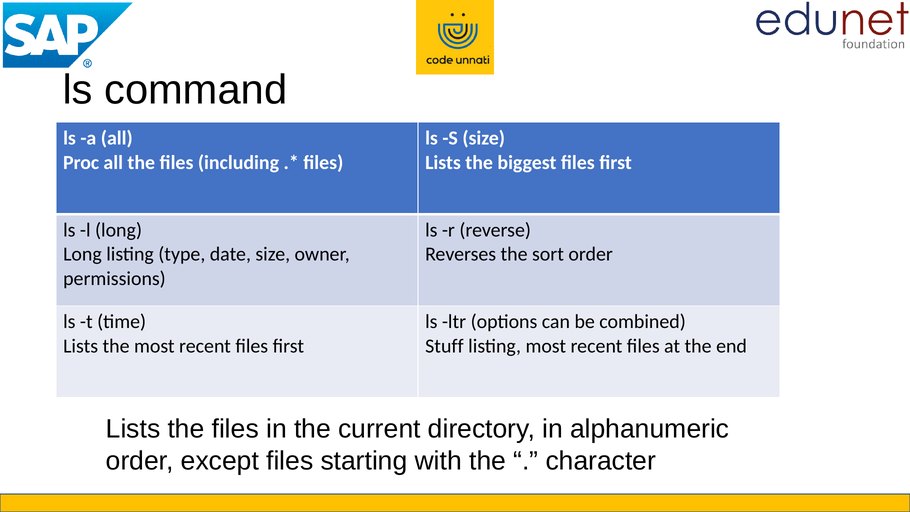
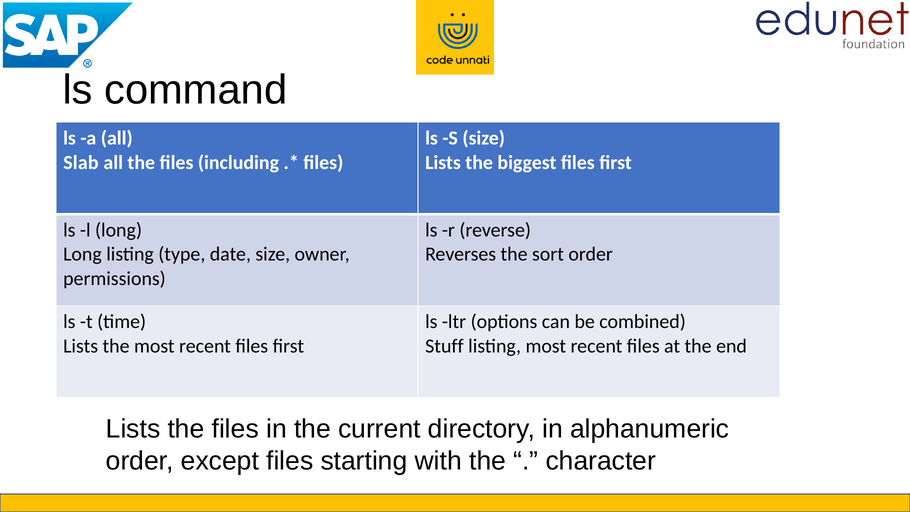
Proc: Proc -> Slab
